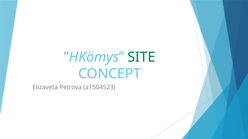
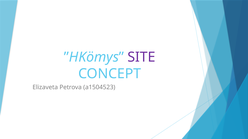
SITE colour: green -> purple
